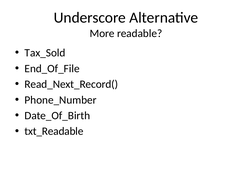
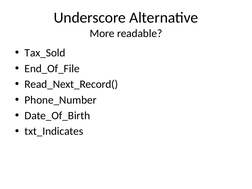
txt_Readable: txt_Readable -> txt_Indicates
